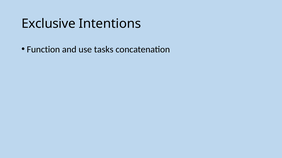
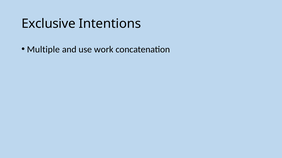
Function: Function -> Multiple
tasks: tasks -> work
